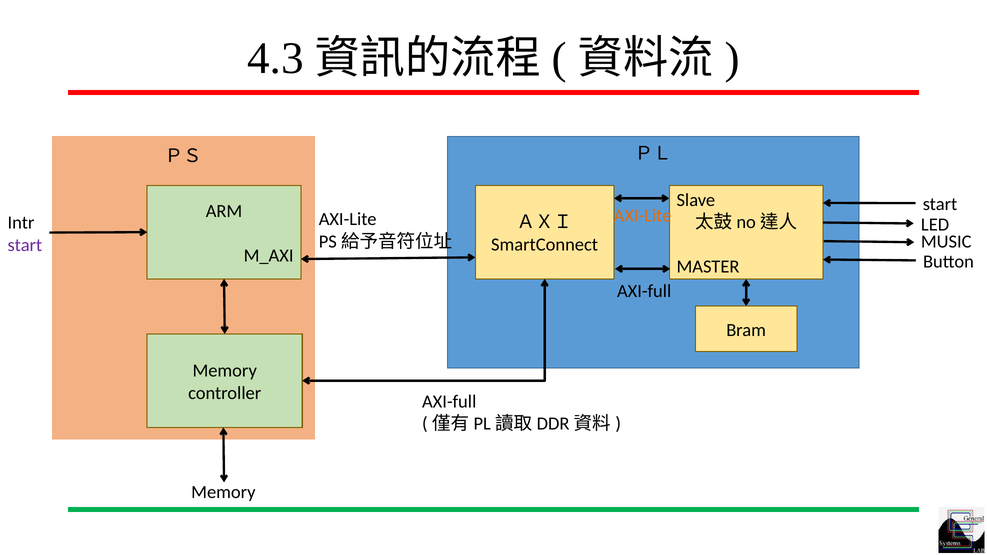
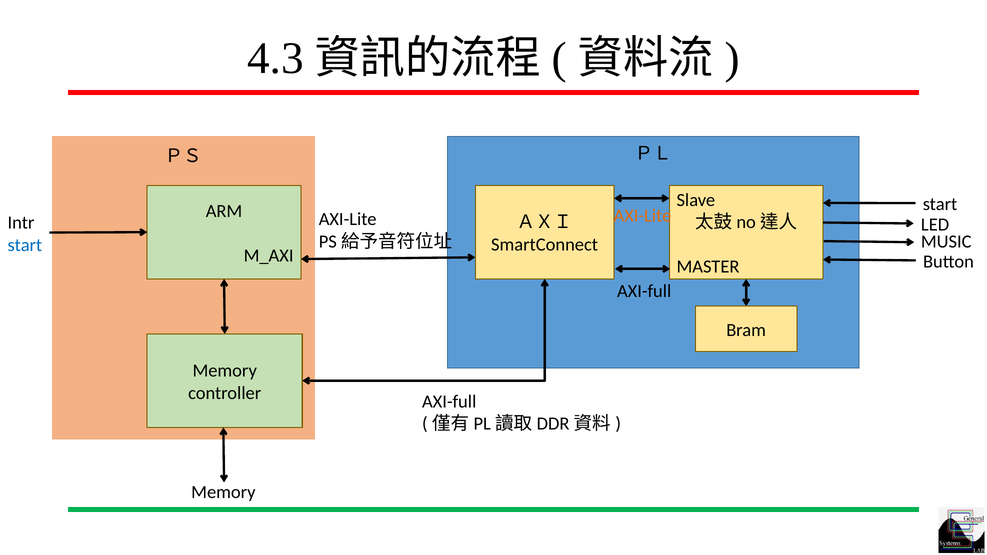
start at (25, 245) colour: purple -> blue
